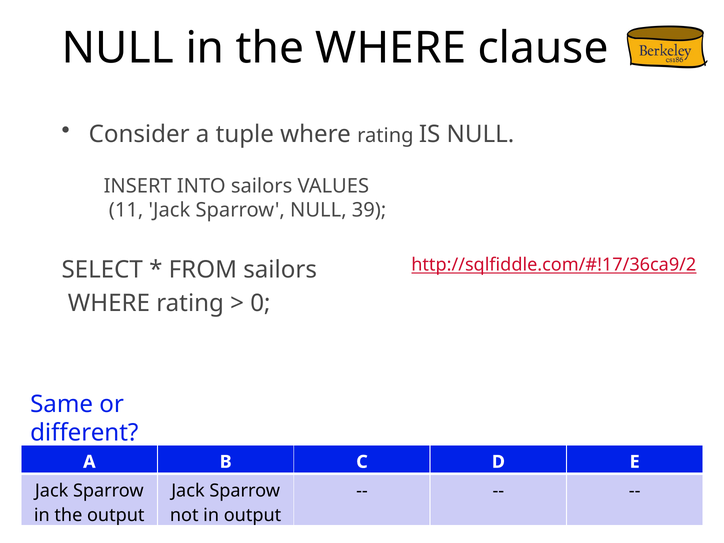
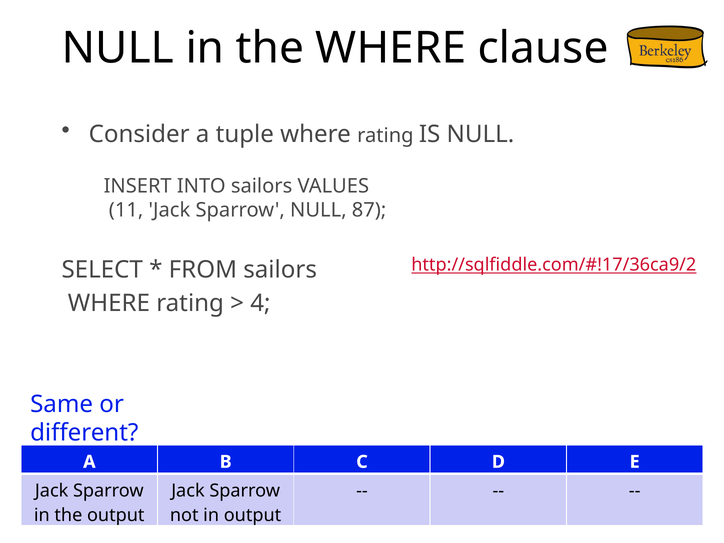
39: 39 -> 87
0: 0 -> 4
